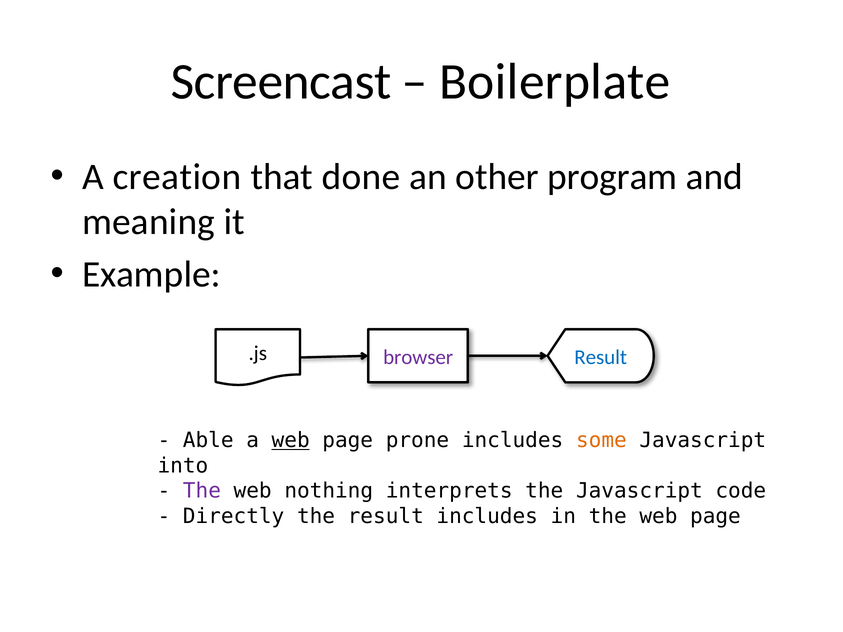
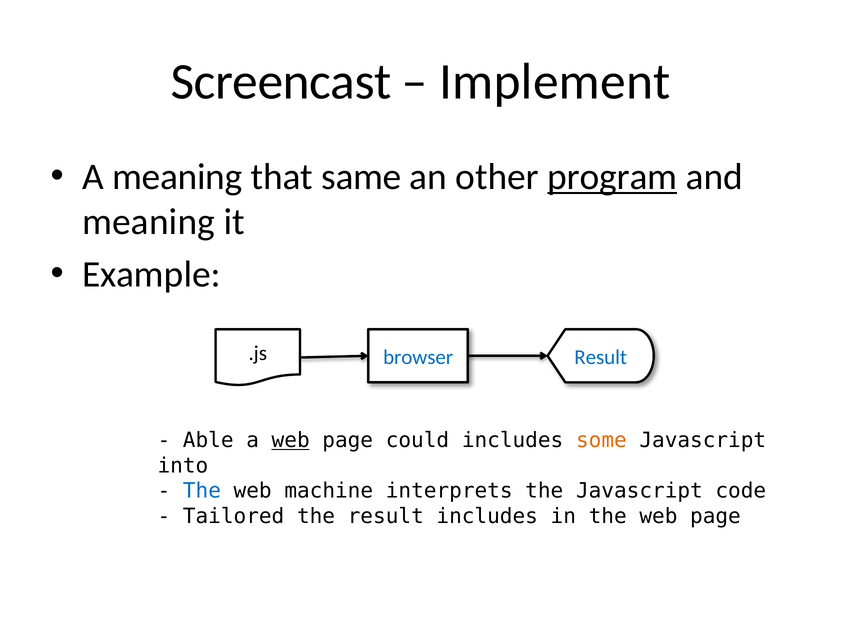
Boilerplate: Boilerplate -> Implement
A creation: creation -> meaning
done: done -> same
program underline: none -> present
browser colour: purple -> blue
prone: prone -> could
The at (202, 491) colour: purple -> blue
nothing: nothing -> machine
Directly: Directly -> Tailored
